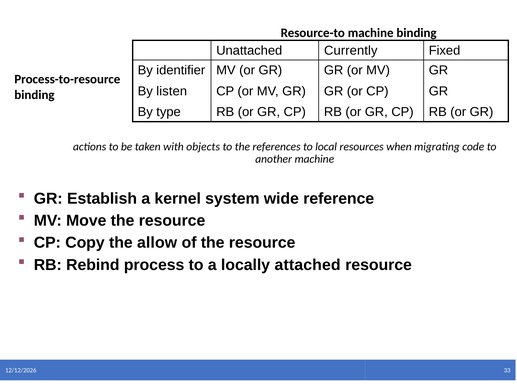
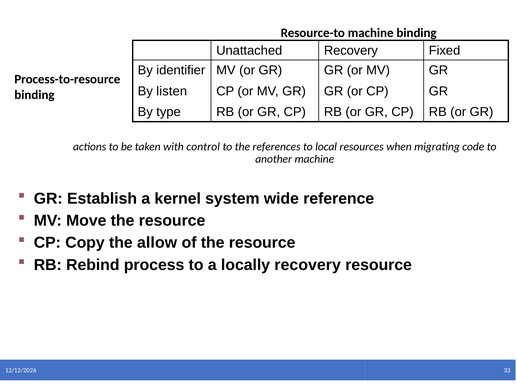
Unattached Currently: Currently -> Recovery
objects: objects -> control
locally attached: attached -> recovery
